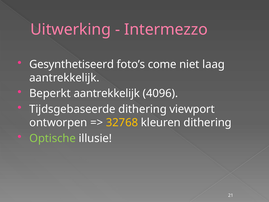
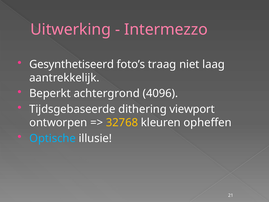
come: come -> traag
Beperkt aantrekkelijk: aantrekkelijk -> achtergrond
kleuren dithering: dithering -> opheffen
Optische colour: light green -> light blue
